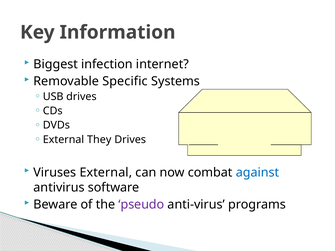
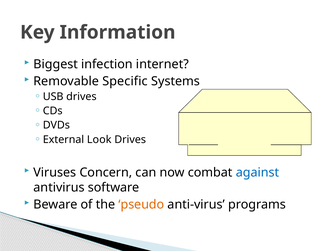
They: They -> Look
Viruses External: External -> Concern
pseudo colour: purple -> orange
